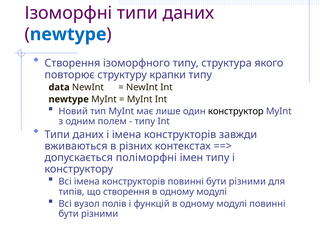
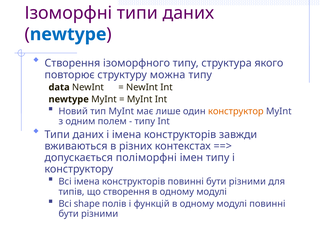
крапки: крапки -> можна
конструктор colour: black -> orange
вузол: вузол -> shape
